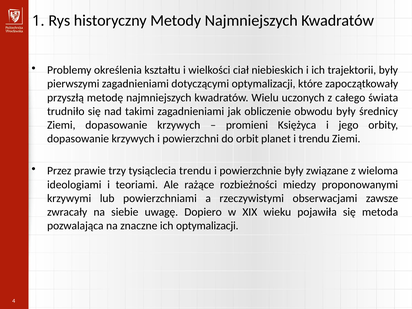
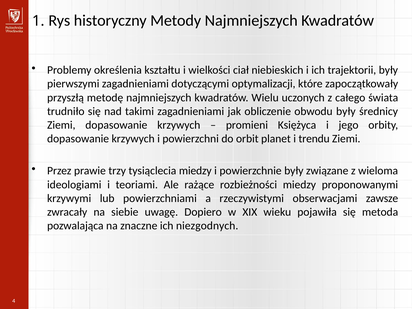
tysiąclecia trendu: trendu -> miedzy
ich optymalizacji: optymalizacji -> niezgodnych
